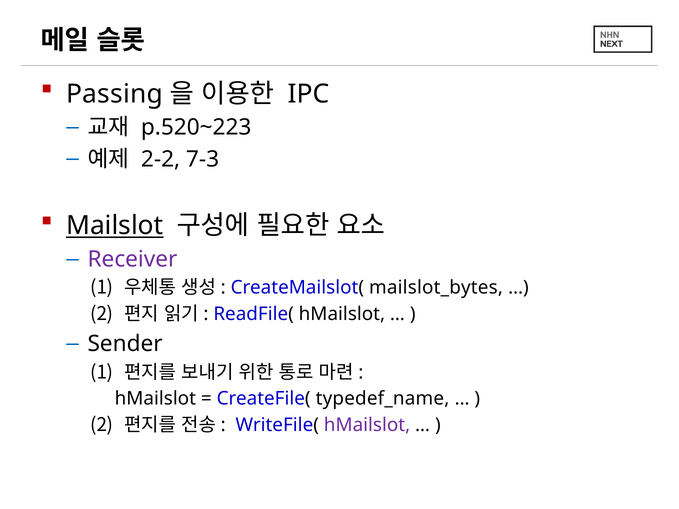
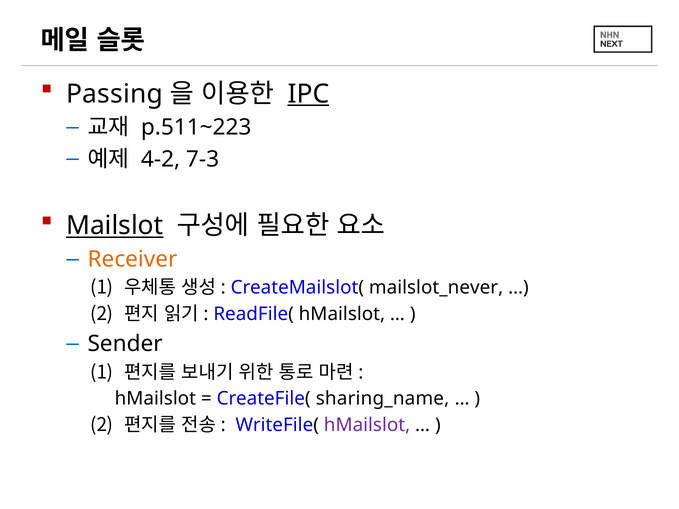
IPC underline: none -> present
p.520~223: p.520~223 -> p.511~223
2-2: 2-2 -> 4-2
Receiver colour: purple -> orange
mailslot_bytes: mailslot_bytes -> mailslot_never
typedef_name: typedef_name -> sharing_name
